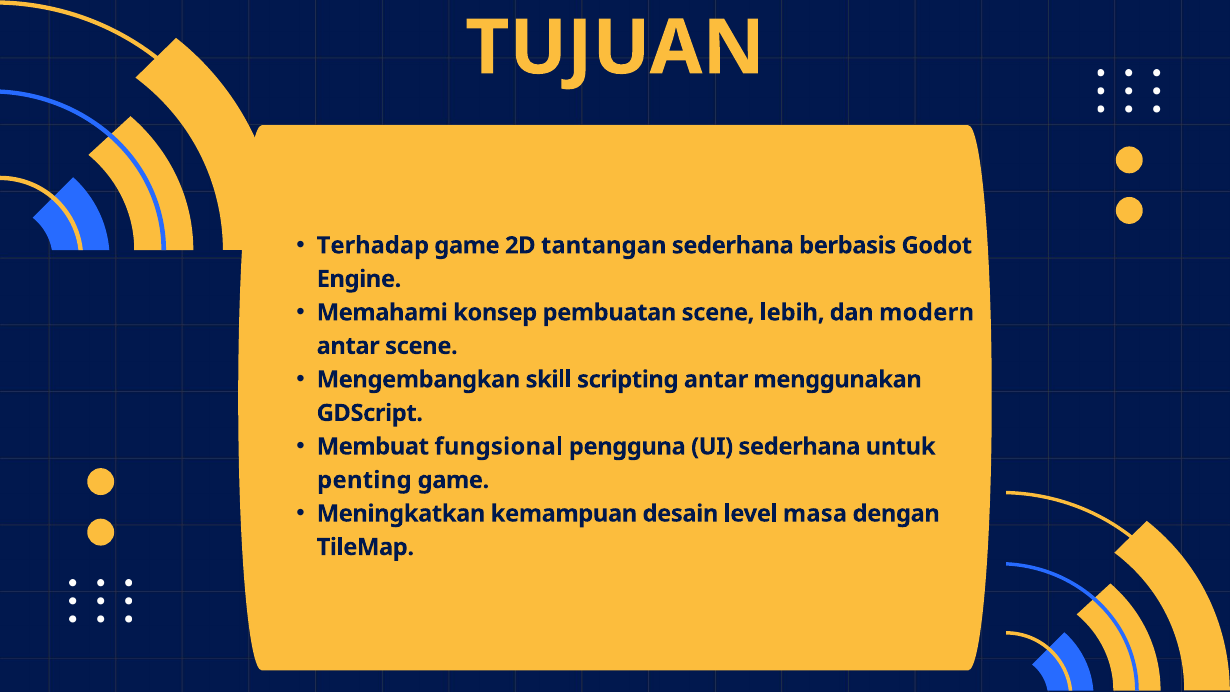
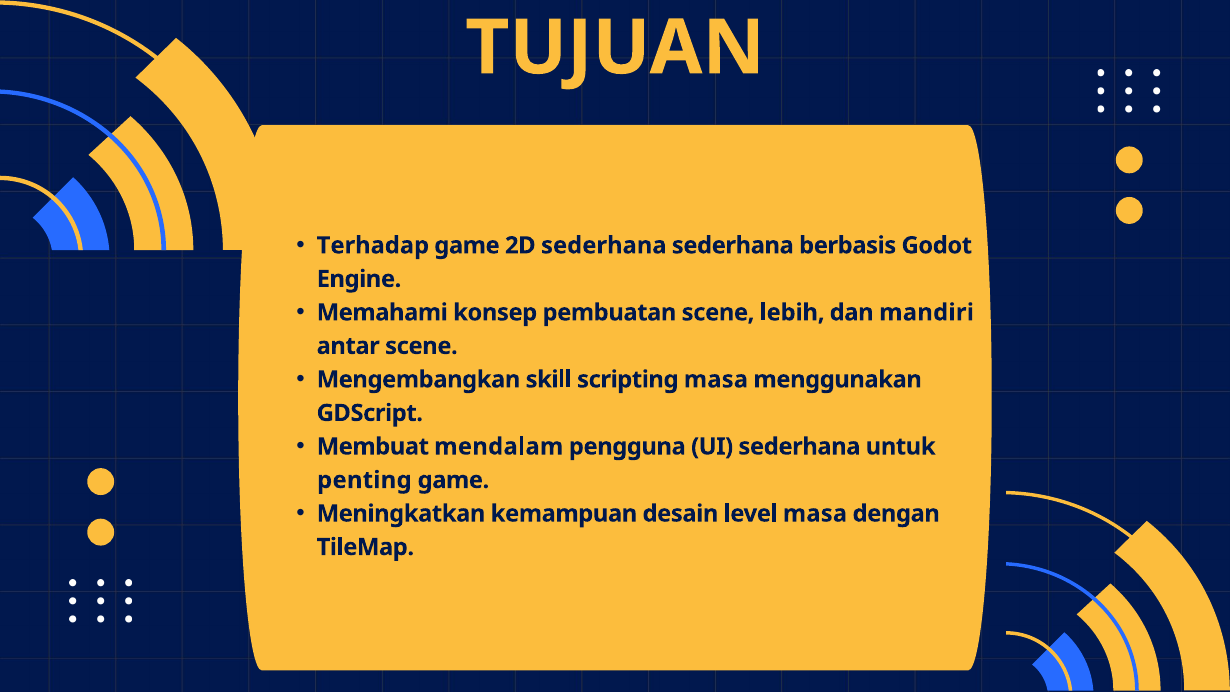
2D tantangan: tantangan -> sederhana
modern: modern -> mandiri
scripting antar: antar -> masa
fungsional: fungsional -> mendalam
